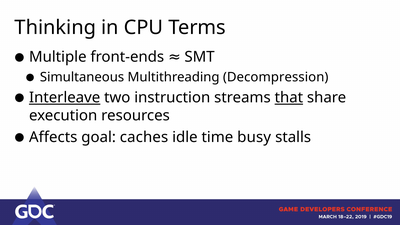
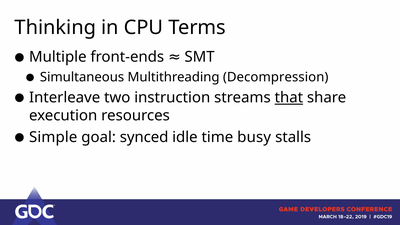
Interleave underline: present -> none
Affects: Affects -> Simple
caches: caches -> synced
